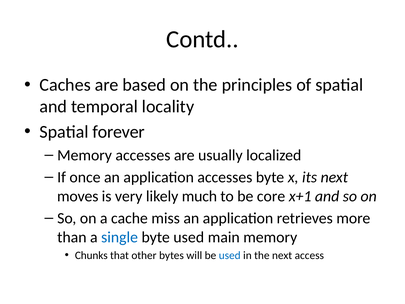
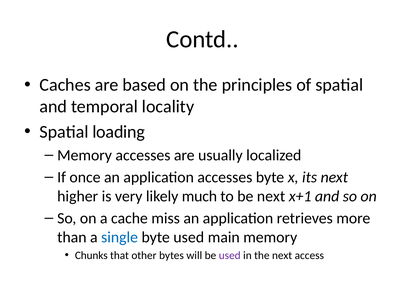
forever: forever -> loading
moves: moves -> higher
be core: core -> next
used at (230, 255) colour: blue -> purple
